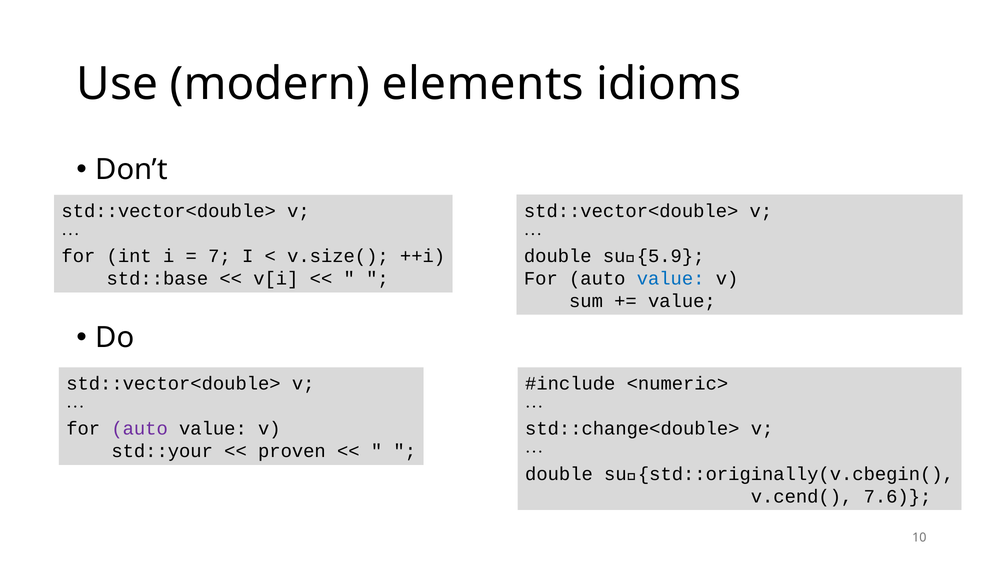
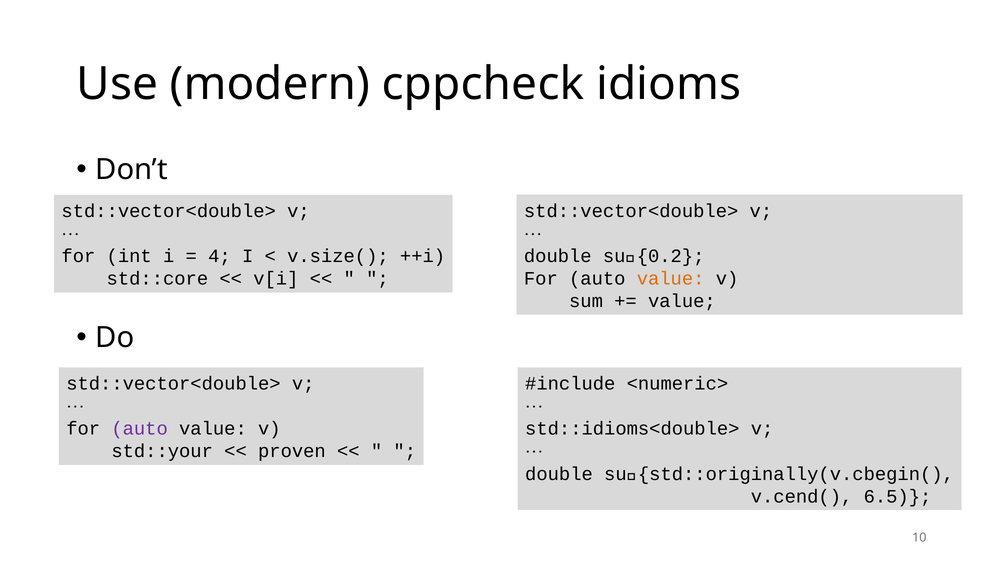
elements: elements -> cppcheck
su₼{5.9: su₼{5.9 -> su₼{0.2
7: 7 -> 4
value at (671, 279) colour: blue -> orange
std::base: std::base -> std::core
std::change<double>: std::change<double> -> std::idioms<double>
7.6: 7.6 -> 6.5
